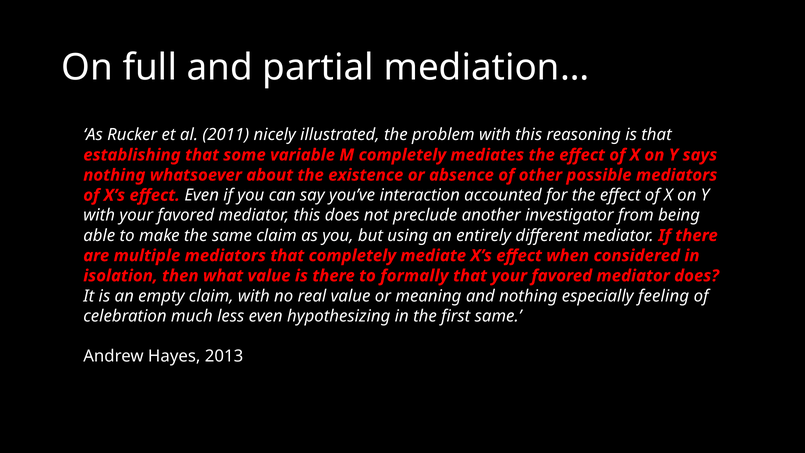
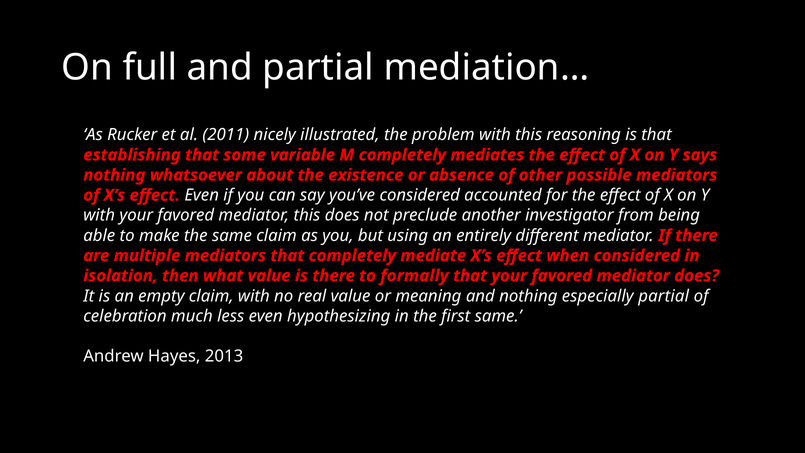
you’ve interaction: interaction -> considered
especially feeling: feeling -> partial
